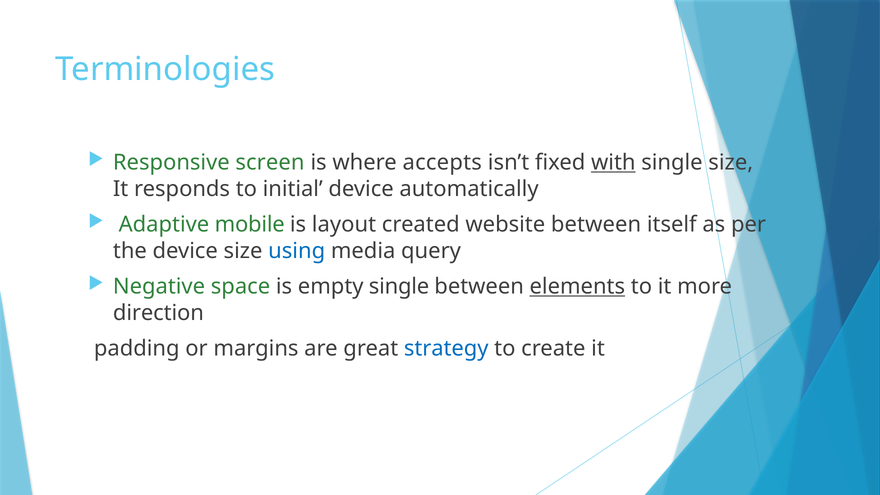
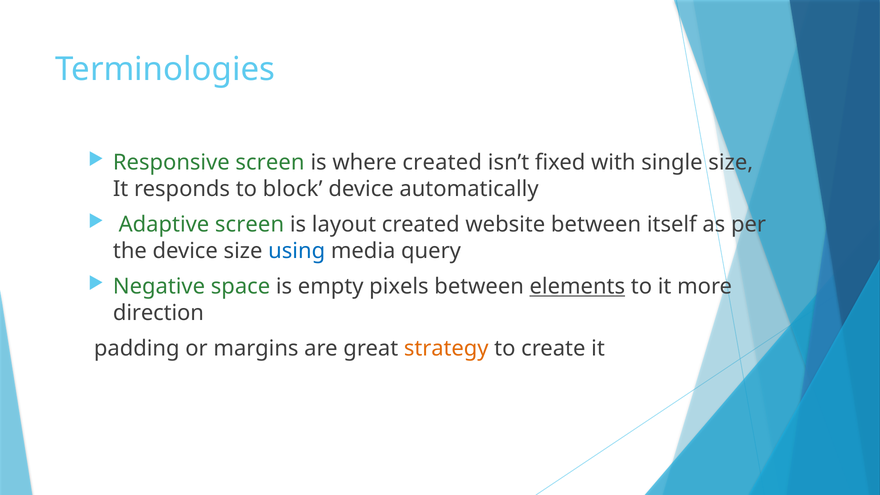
where accepts: accepts -> created
with underline: present -> none
initial: initial -> block
Adaptive mobile: mobile -> screen
empty single: single -> pixels
strategy colour: blue -> orange
